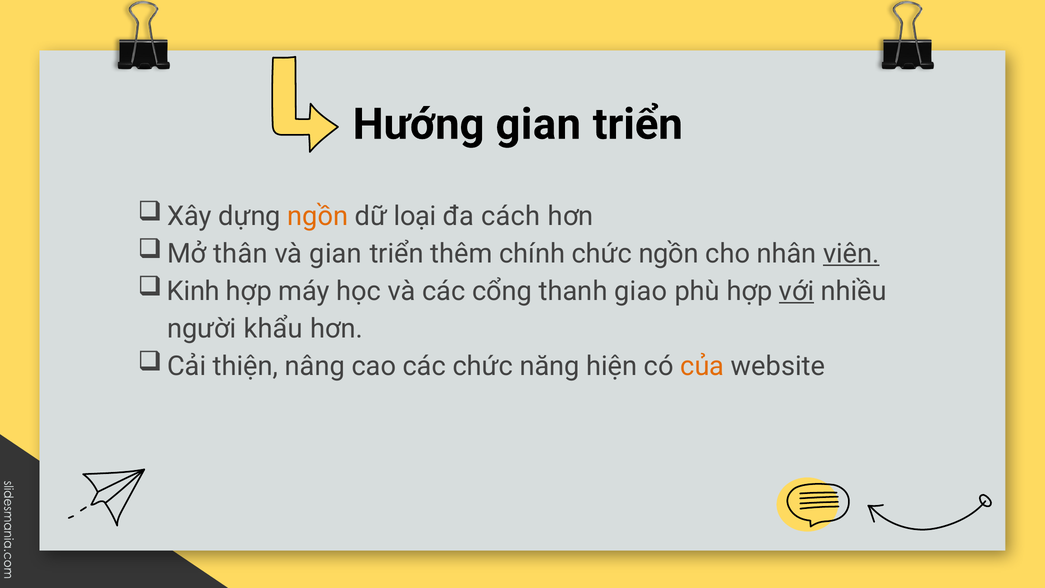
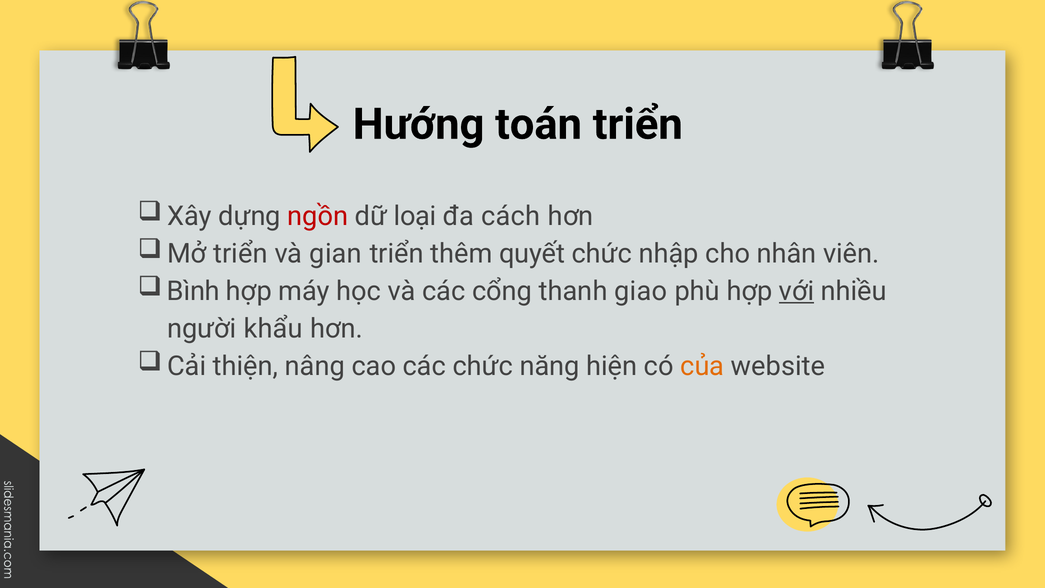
Hướng gian: gian -> toán
ngồn at (318, 216) colour: orange -> red
Mở thân: thân -> triển
chính: chính -> quyết
chức ngồn: ngồn -> nhập
viên underline: present -> none
Kinh: Kinh -> Bình
